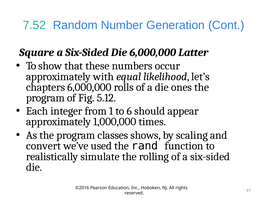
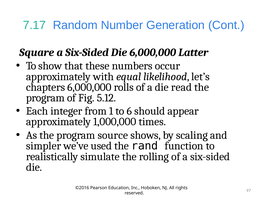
7.52: 7.52 -> 7.17
ones: ones -> read
classes: classes -> source
convert: convert -> simpler
